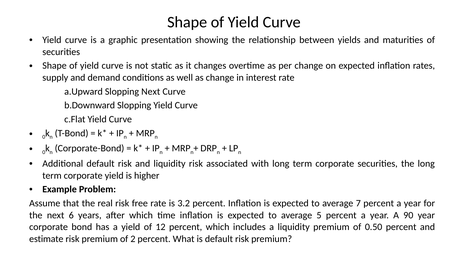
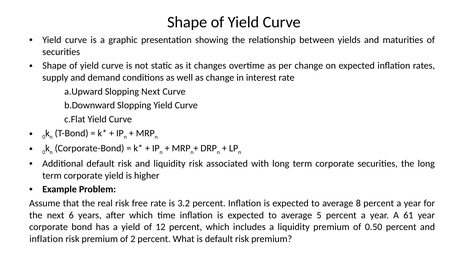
7: 7 -> 8
90: 90 -> 61
estimate at (46, 239): estimate -> inflation
